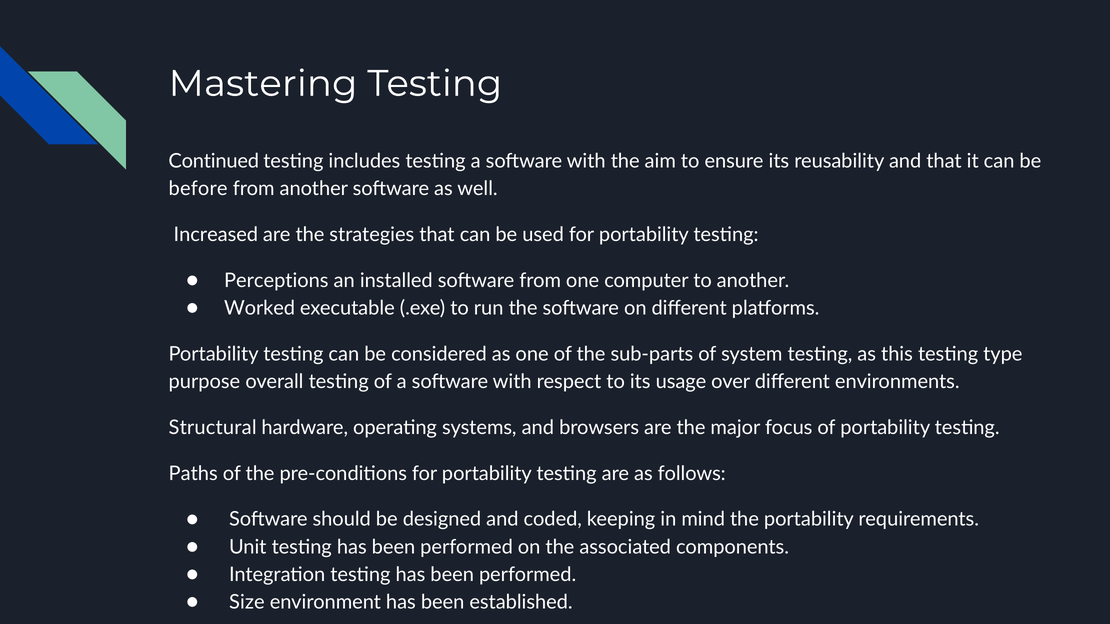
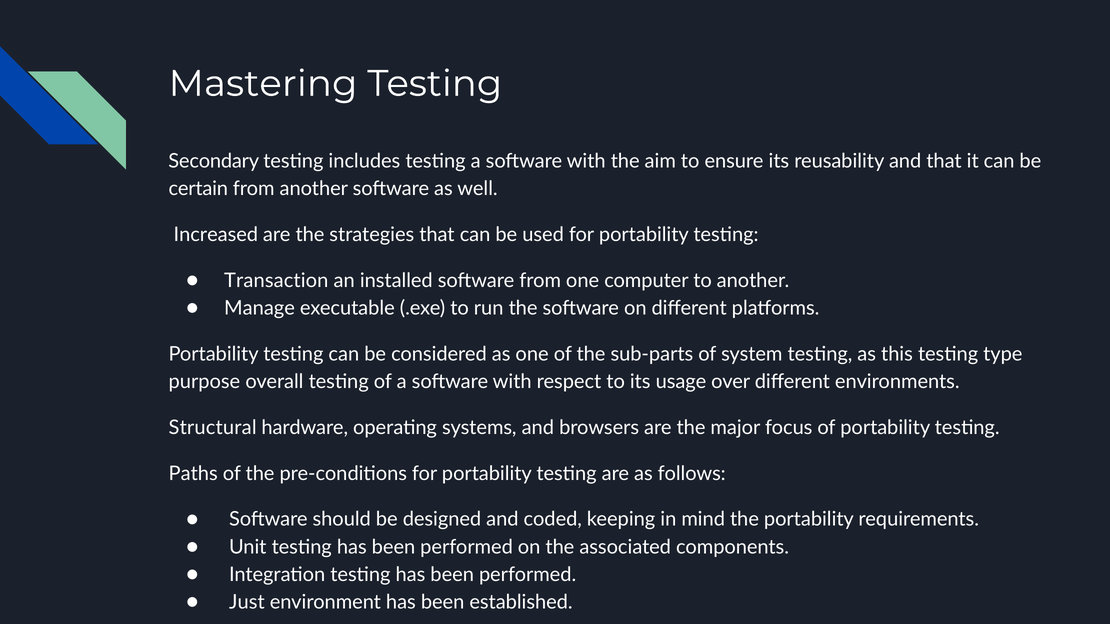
Continued: Continued -> Secondary
before: before -> certain
Perceptions: Perceptions -> Transaction
Worked: Worked -> Manage
Size: Size -> Just
